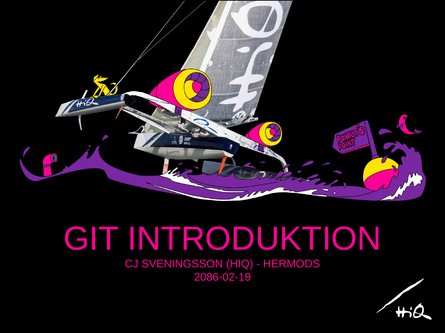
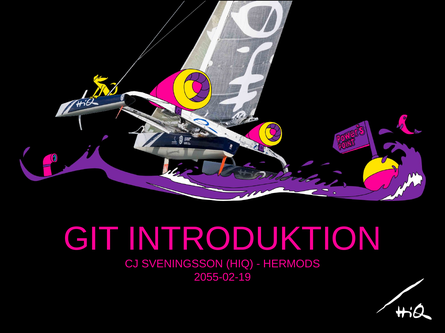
2086-02-19: 2086-02-19 -> 2055-02-19
